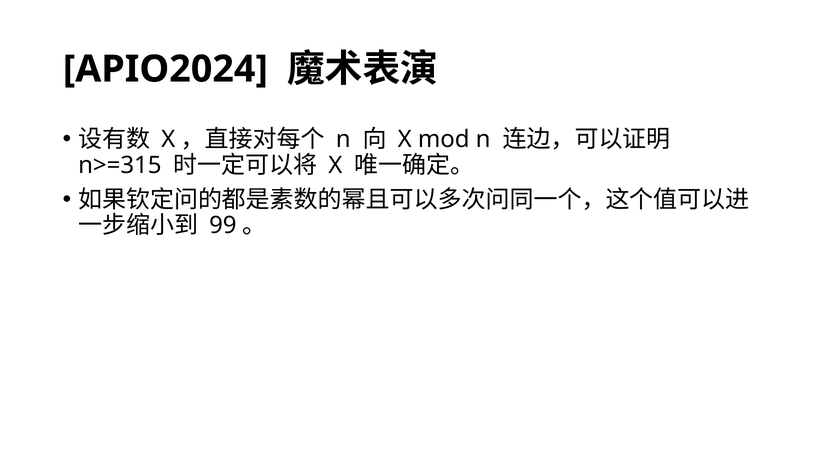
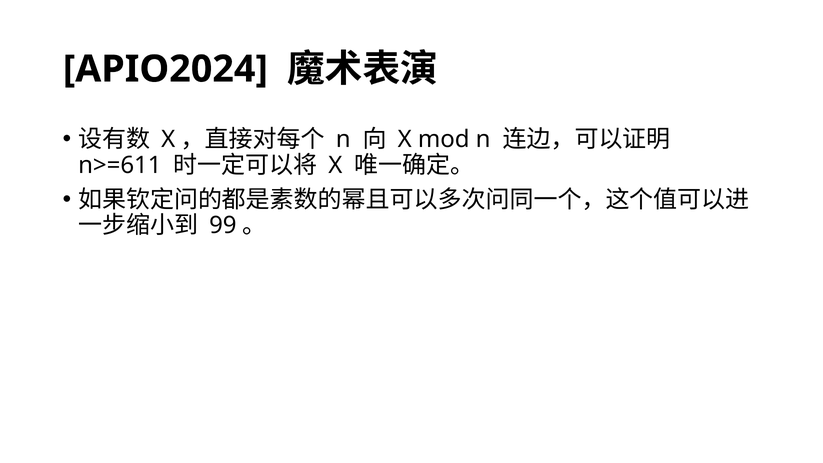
n>=315: n>=315 -> n>=611
